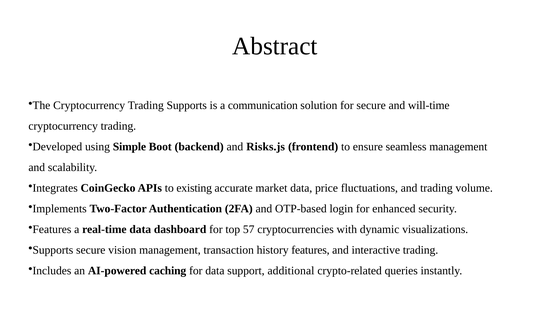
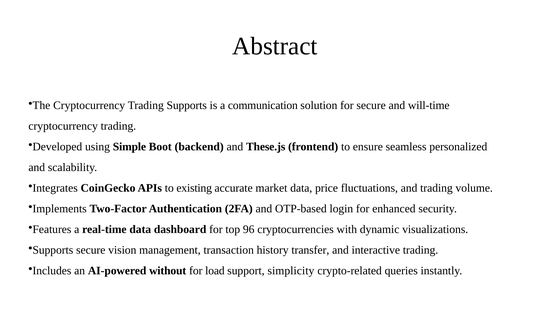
Risks.js: Risks.js -> These.js
seamless management: management -> personalized
57: 57 -> 96
history features: features -> transfer
caching: caching -> without
for data: data -> load
additional: additional -> simplicity
